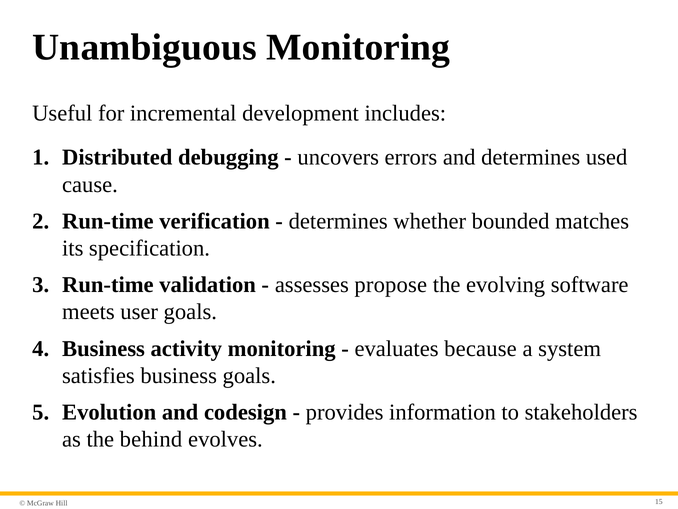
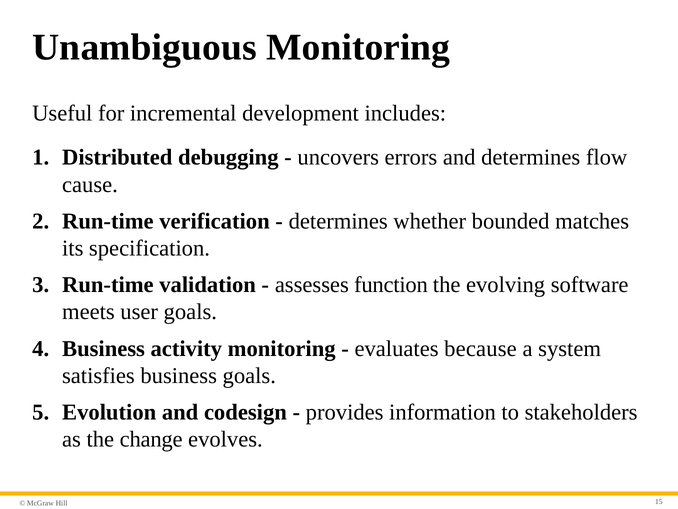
used: used -> flow
propose: propose -> function
behind: behind -> change
